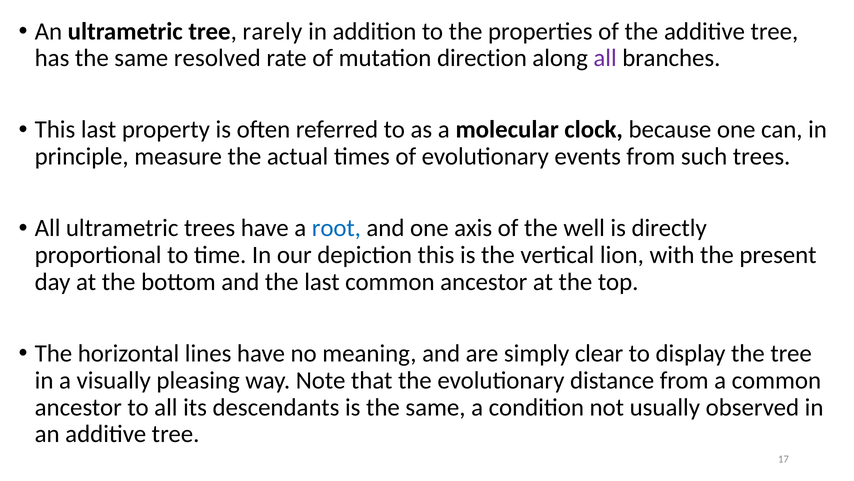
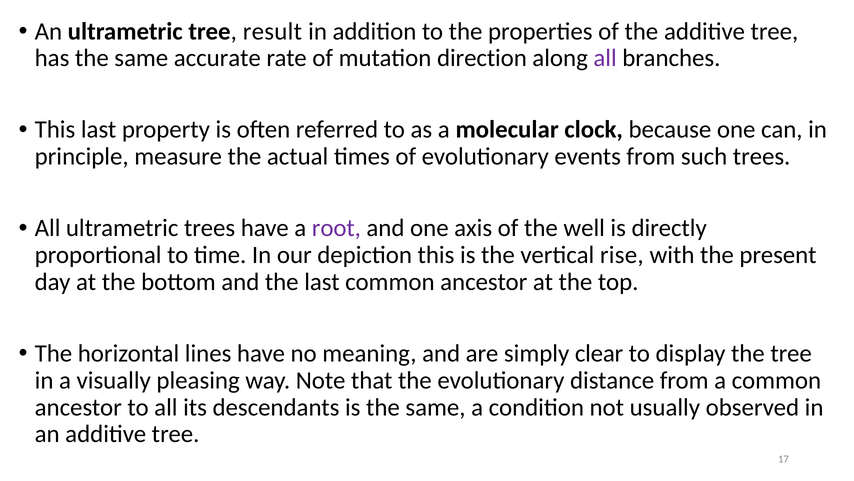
rarely: rarely -> result
resolved: resolved -> accurate
root colour: blue -> purple
lion: lion -> rise
